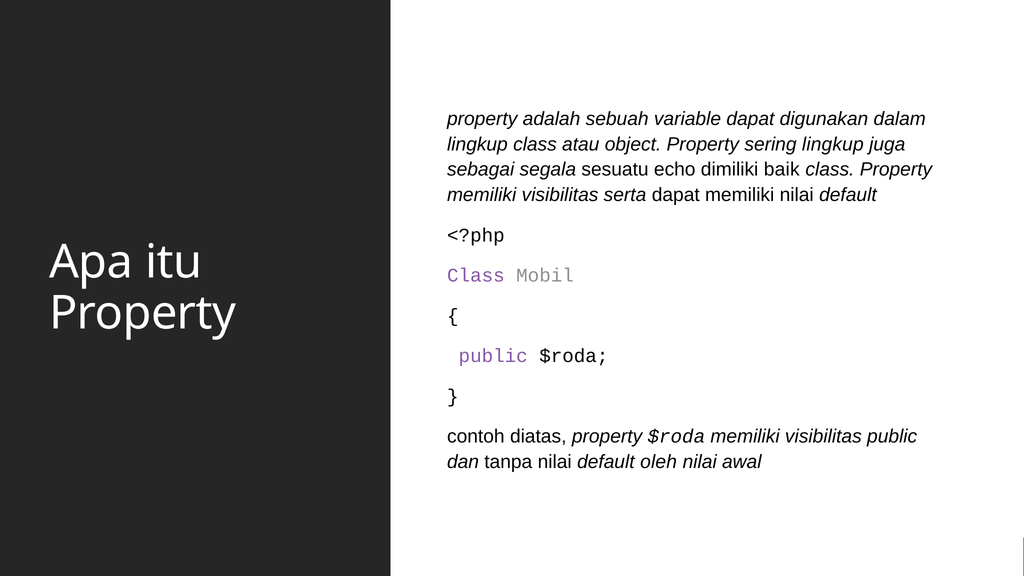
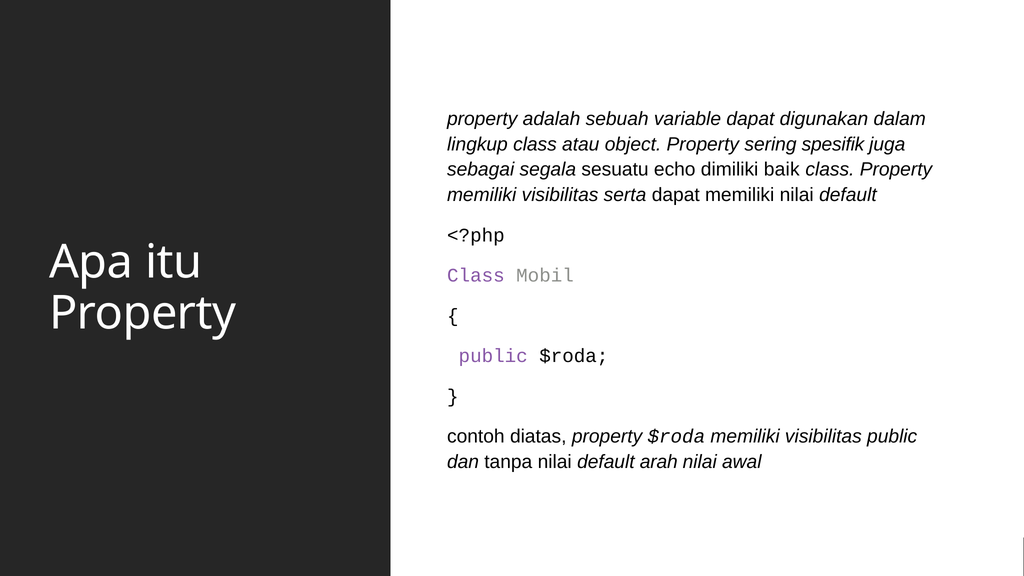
sering lingkup: lingkup -> spesifik
oleh: oleh -> arah
